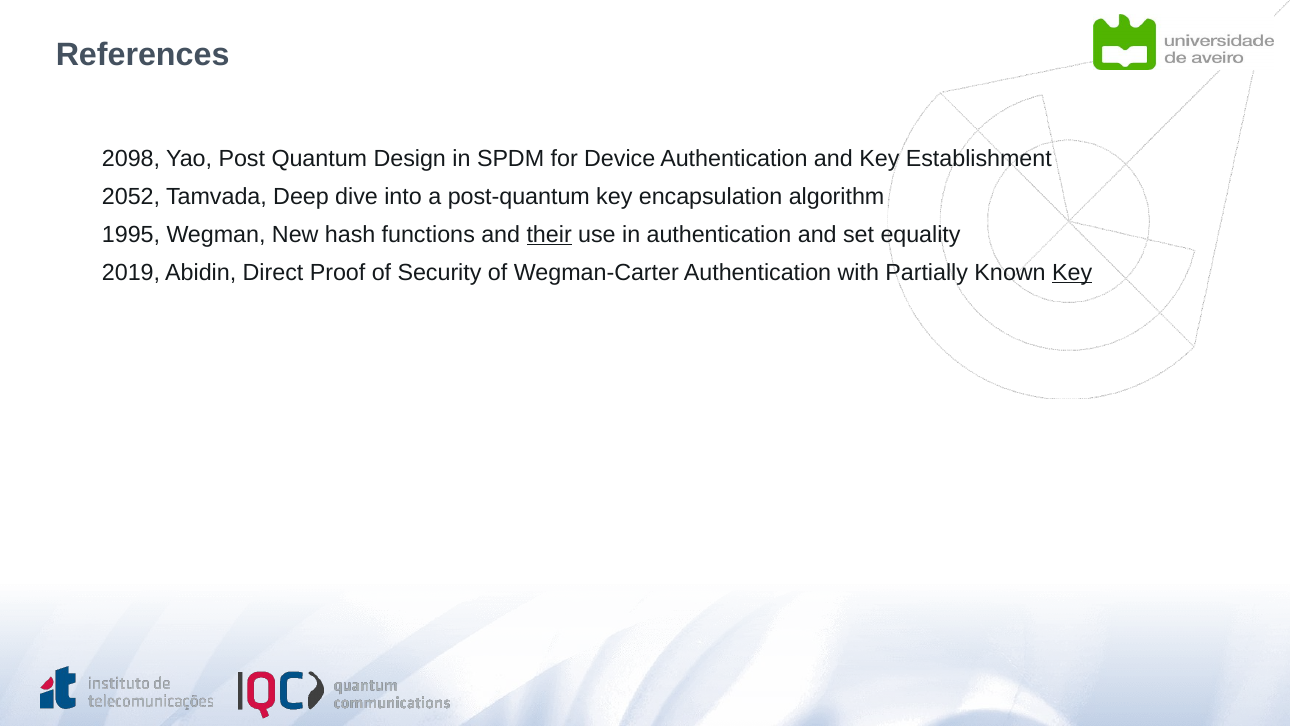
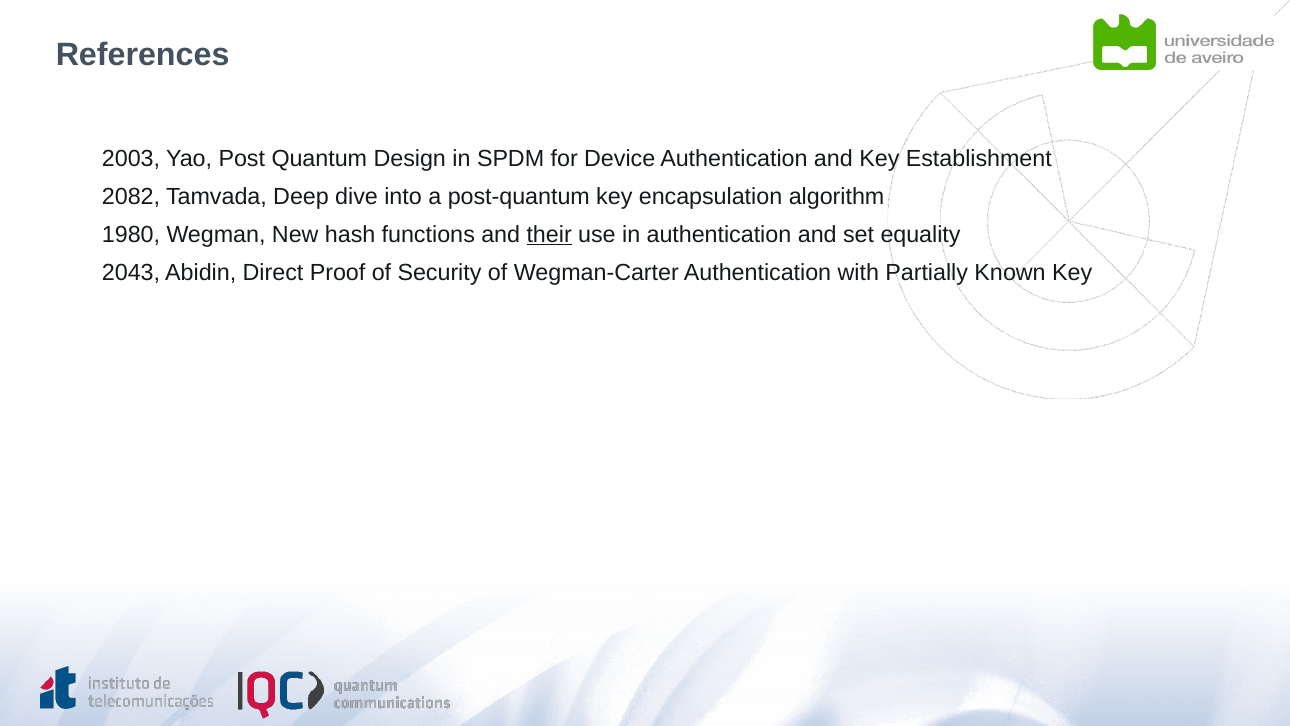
2098: 2098 -> 2003
2052: 2052 -> 2082
1995: 1995 -> 1980
2019: 2019 -> 2043
Key at (1072, 273) underline: present -> none
